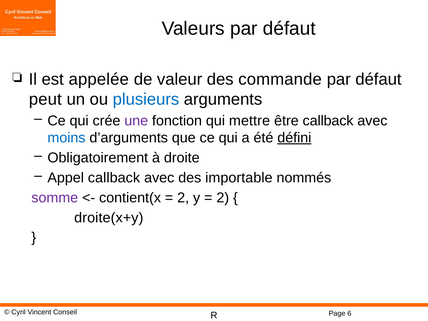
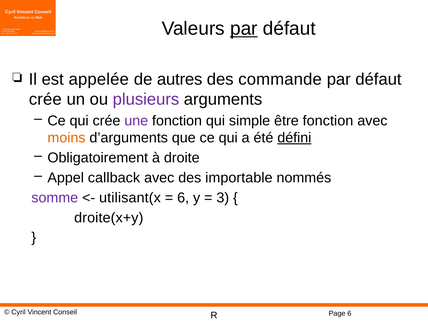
par at (244, 29) underline: none -> present
valeur: valeur -> autres
peut at (45, 99): peut -> crée
plusieurs colour: blue -> purple
mettre: mettre -> simple
être callback: callback -> fonction
moins colour: blue -> orange
contient(x: contient(x -> utilisant(x
2 at (183, 198): 2 -> 6
2 at (223, 198): 2 -> 3
